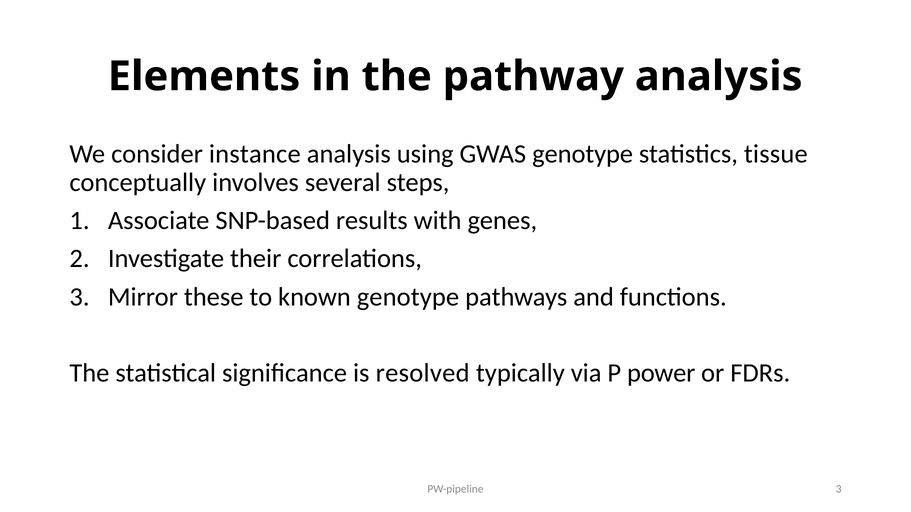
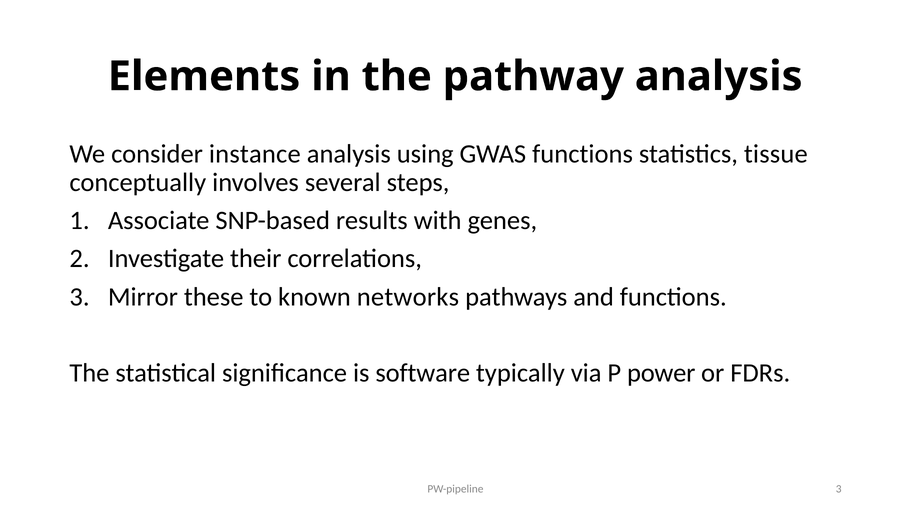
GWAS genotype: genotype -> functions
known genotype: genotype -> networks
resolved: resolved -> software
